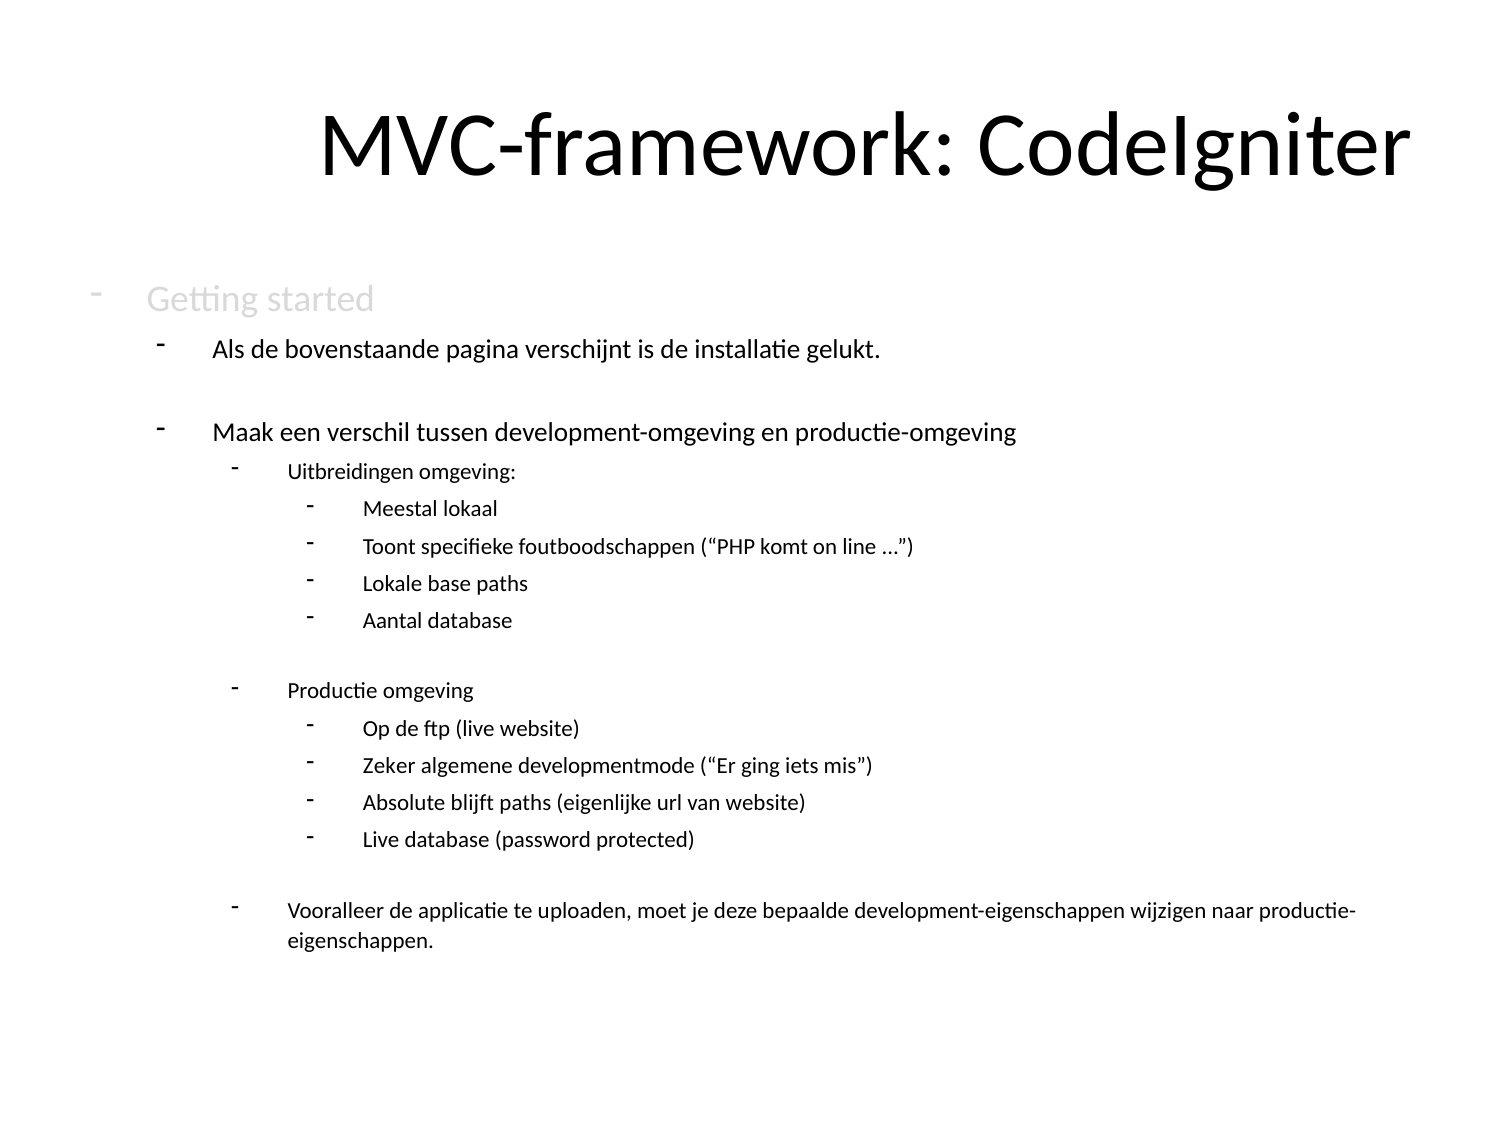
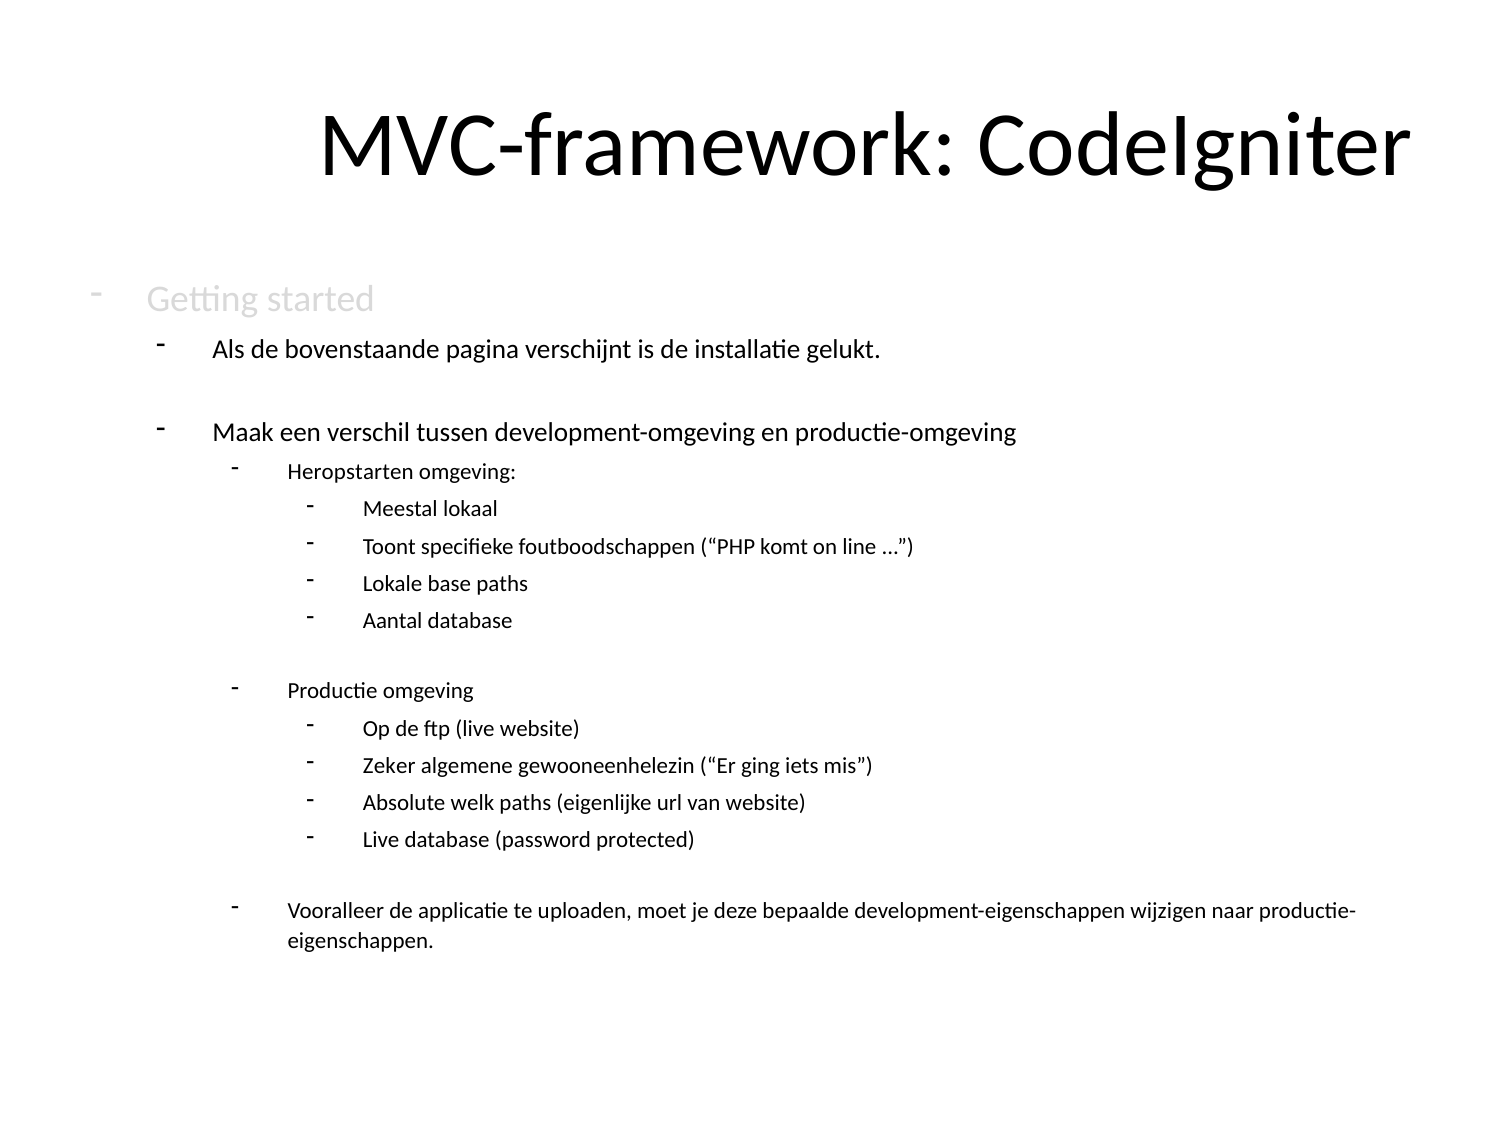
Uitbreidingen: Uitbreidingen -> Heropstarten
developmentmode: developmentmode -> gewooneenhelezin
blijft: blijft -> welk
